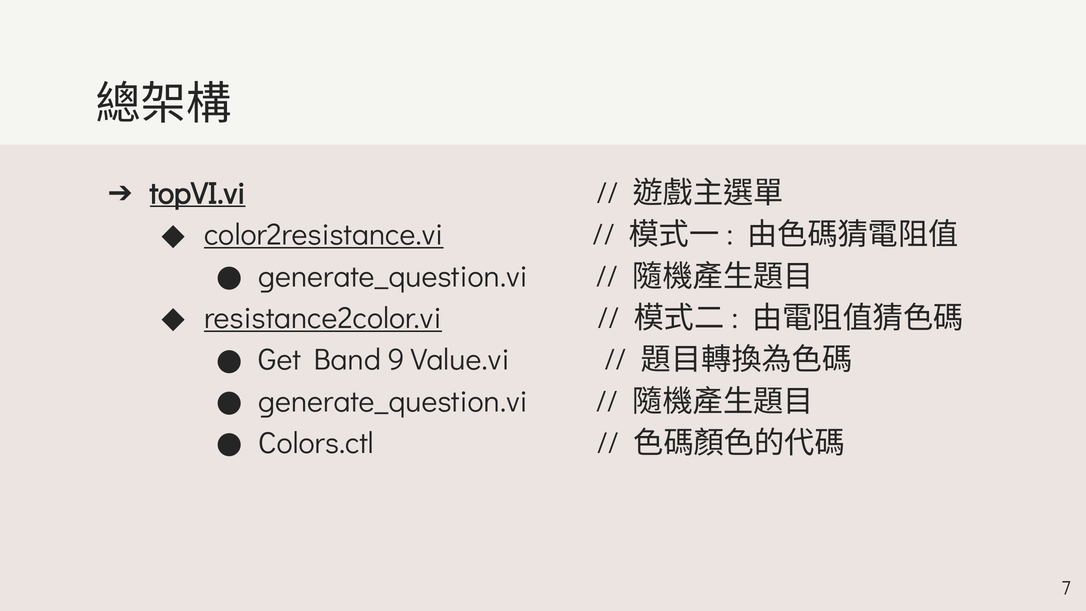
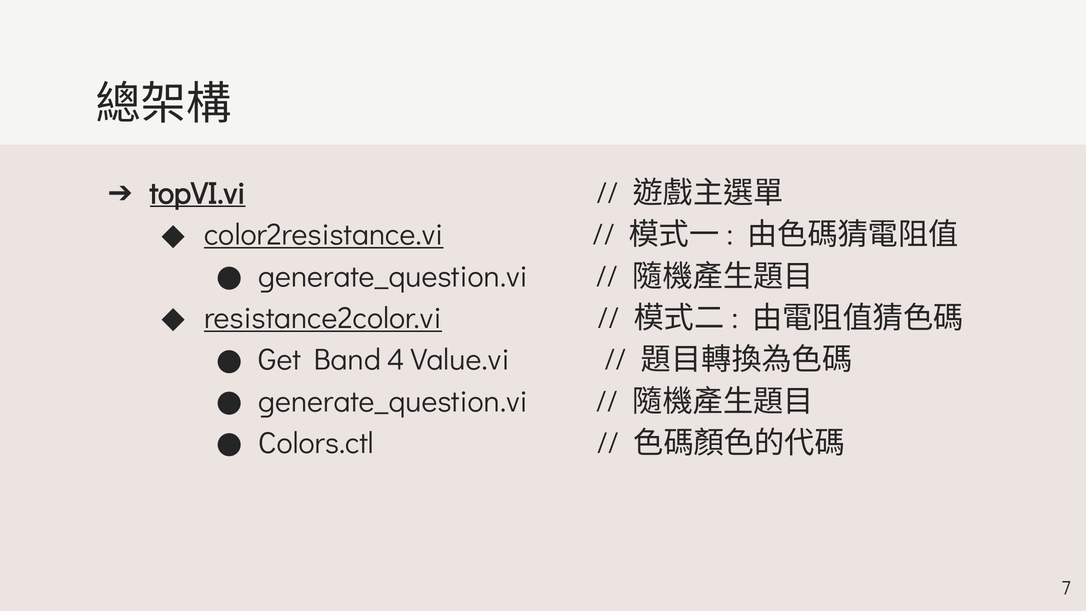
9: 9 -> 4
